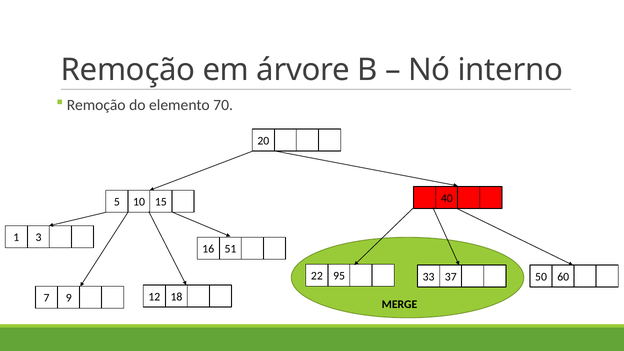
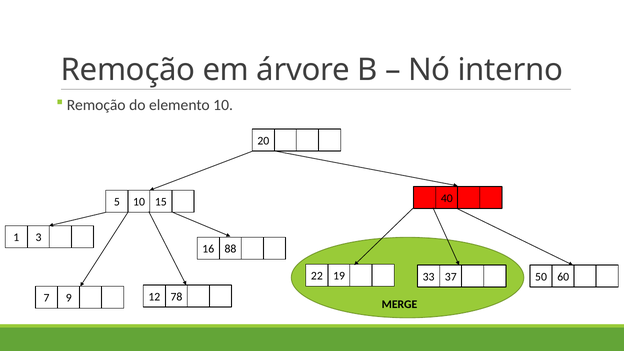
elemento 70: 70 -> 10
51: 51 -> 88
95: 95 -> 19
18: 18 -> 78
